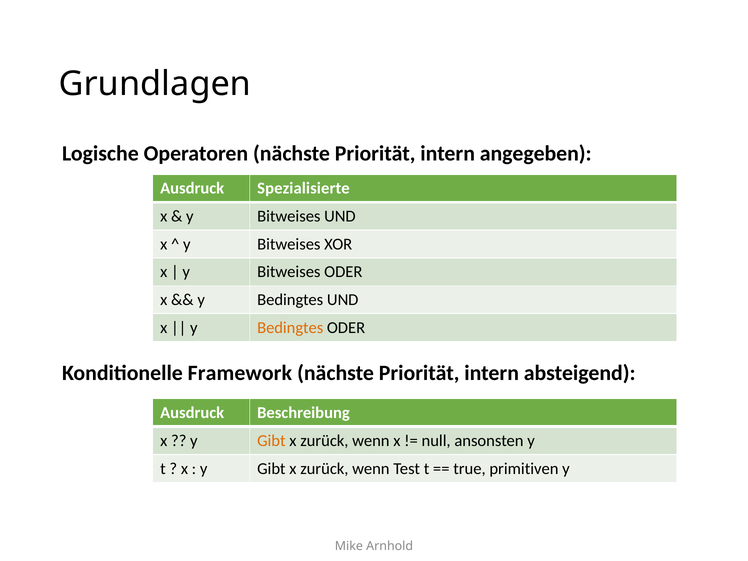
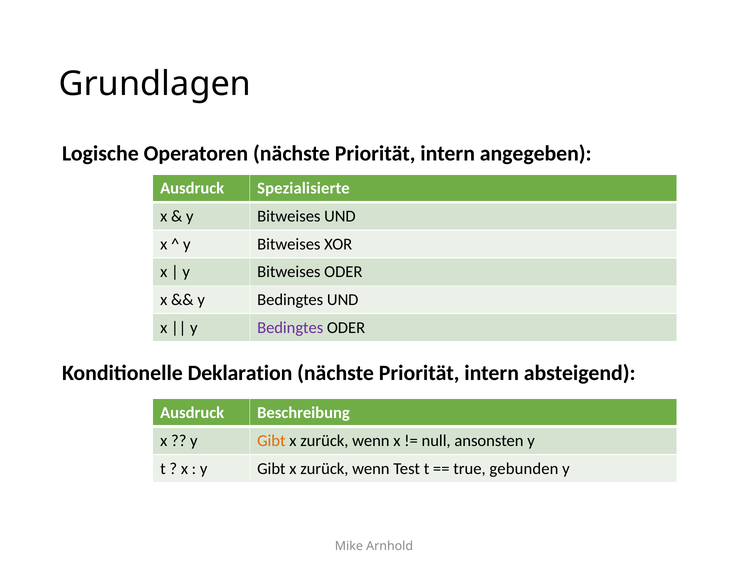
Bedingtes at (290, 328) colour: orange -> purple
Framework: Framework -> Deklaration
primitiven: primitiven -> gebunden
